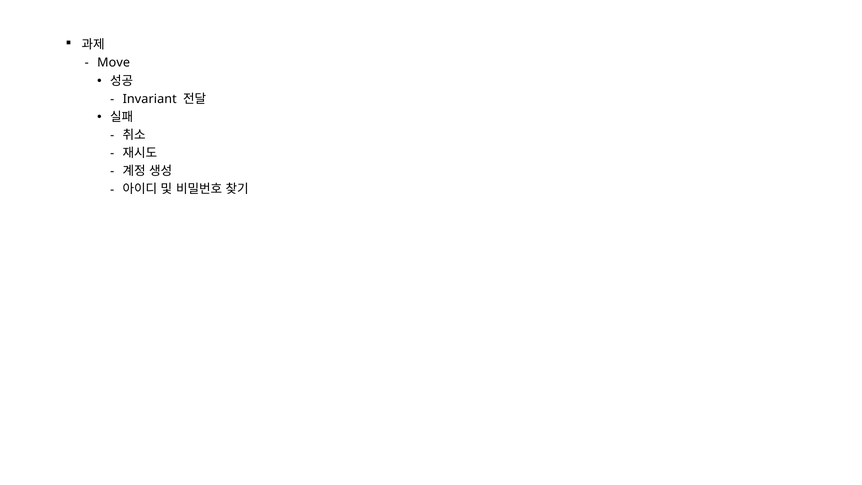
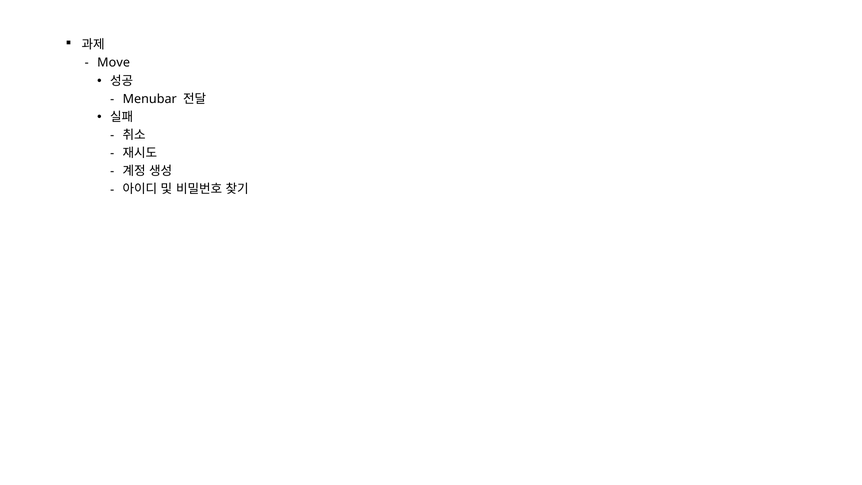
Invariant: Invariant -> Menubar
